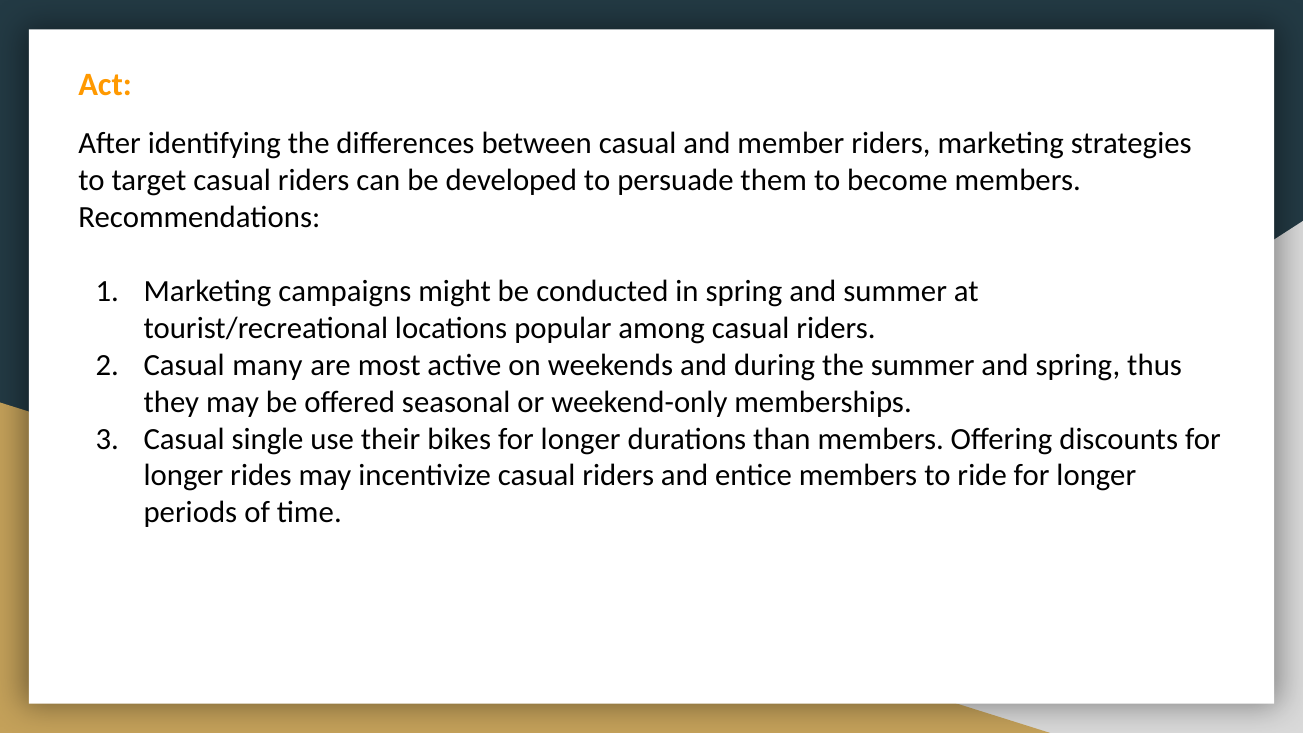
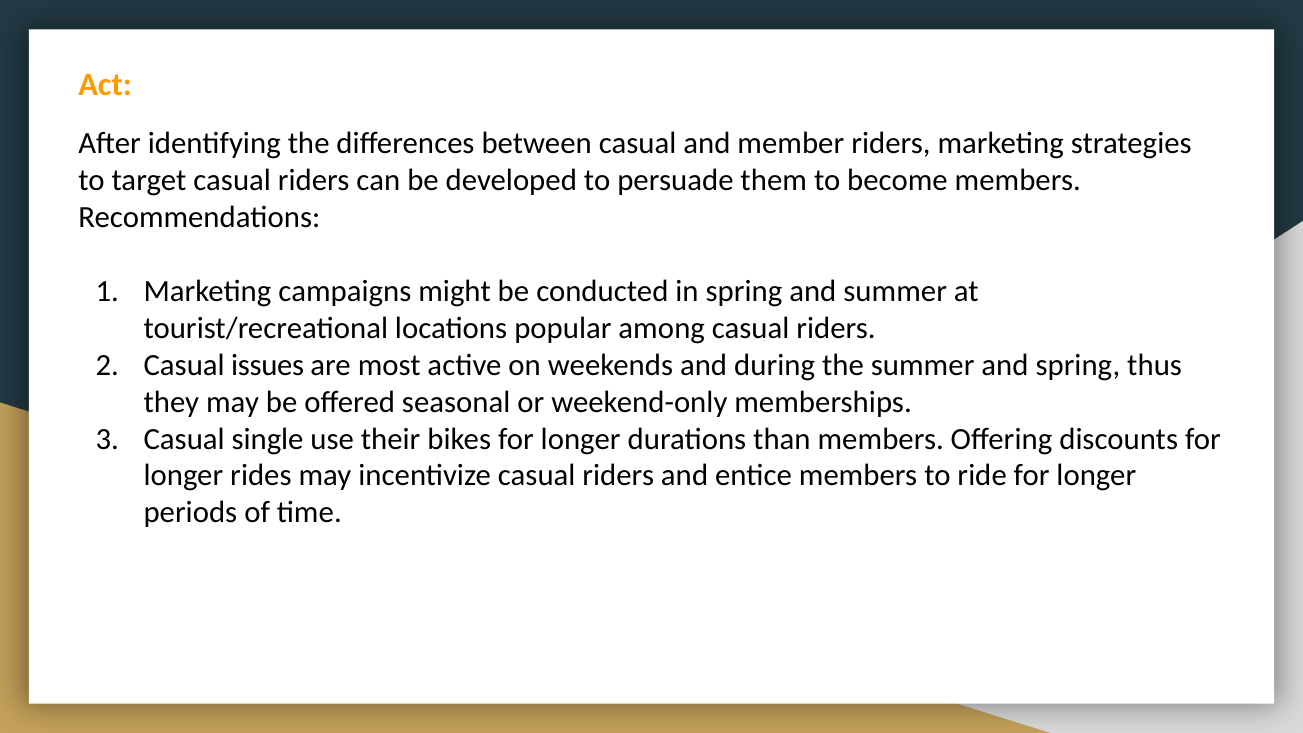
many: many -> issues
